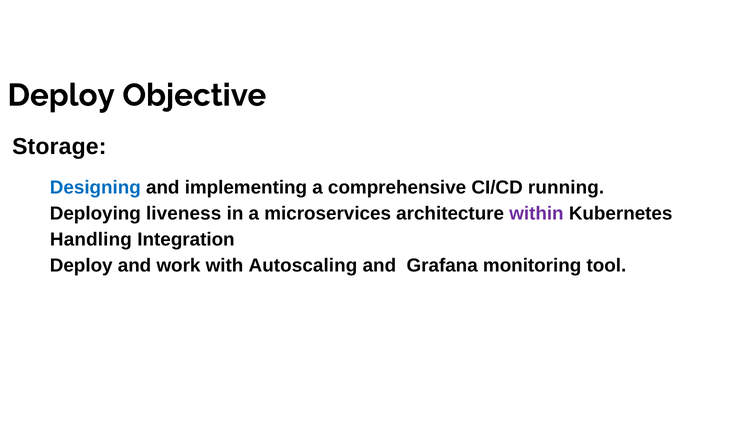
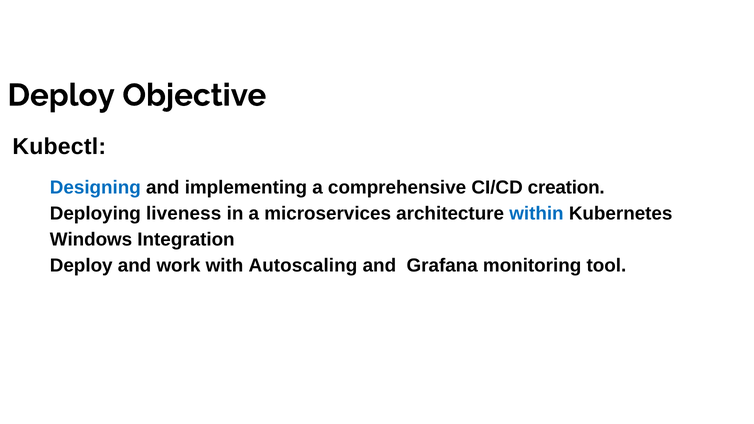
Storage: Storage -> Kubectl
running: running -> creation
within colour: purple -> blue
Handling: Handling -> Windows
